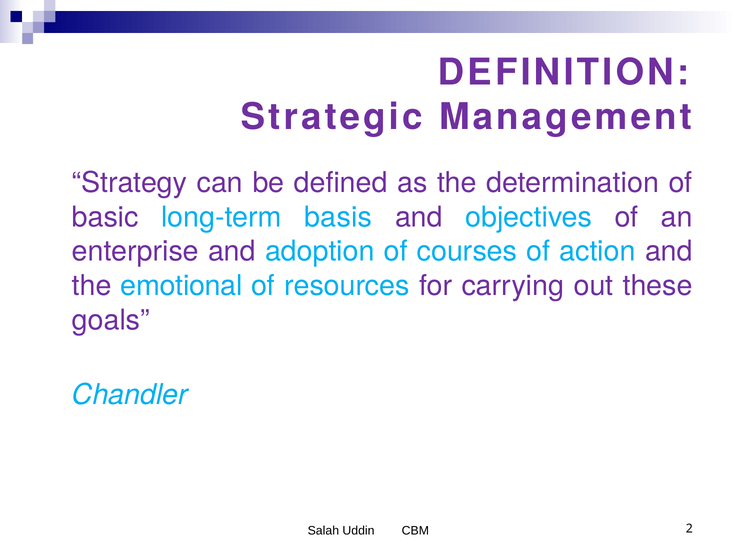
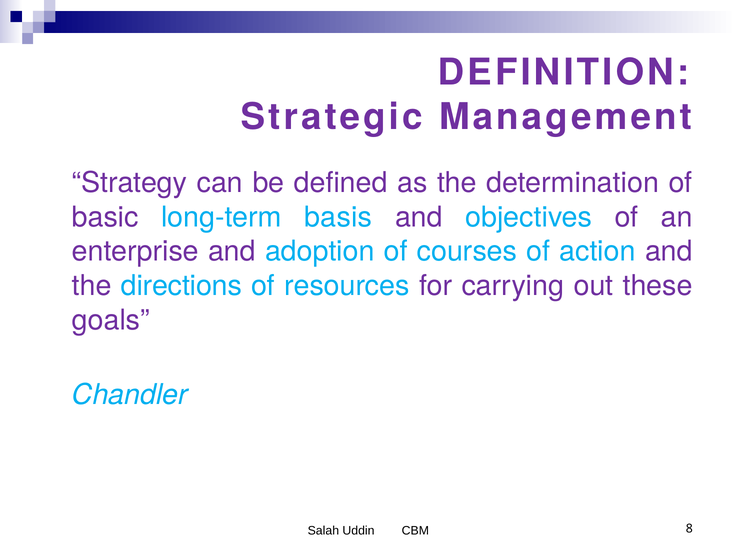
emotional: emotional -> directions
2: 2 -> 8
